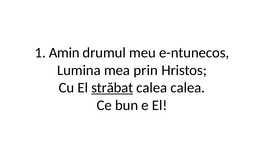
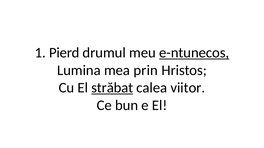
Amin: Amin -> Pierd
e-ntunecos underline: none -> present
calea calea: calea -> viitor
